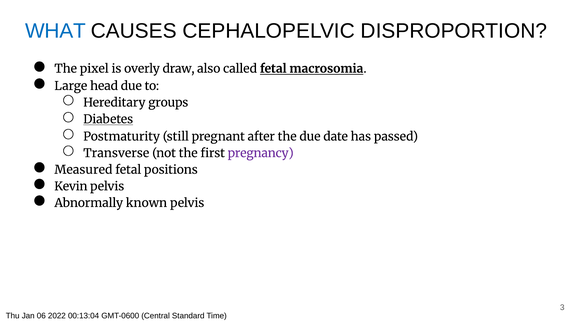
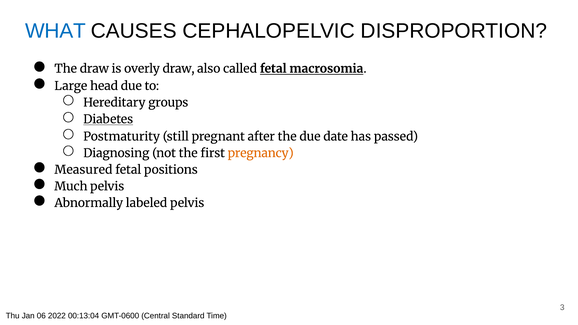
The pixel: pixel -> draw
Transverse: Transverse -> Diagnosing
pregnancy colour: purple -> orange
Kevin: Kevin -> Much
known: known -> labeled
